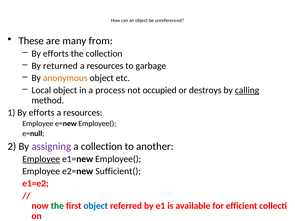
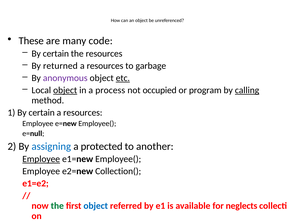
from: from -> code
efforts at (56, 54): efforts -> certain
the collection: collection -> resources
anonymous colour: orange -> purple
etc underline: none -> present
object at (65, 90) underline: none -> present
destroys: destroys -> program
1 By efforts: efforts -> certain
assigning colour: purple -> blue
a collection: collection -> protected
Sufficient(: Sufficient( -> Collection(
efficient: efficient -> neglects
